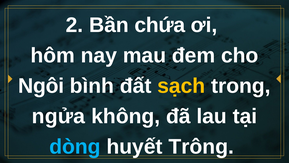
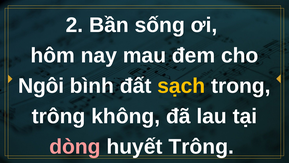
chứa: chứa -> sống
ngửa at (58, 116): ngửa -> trông
dòng colour: light blue -> pink
